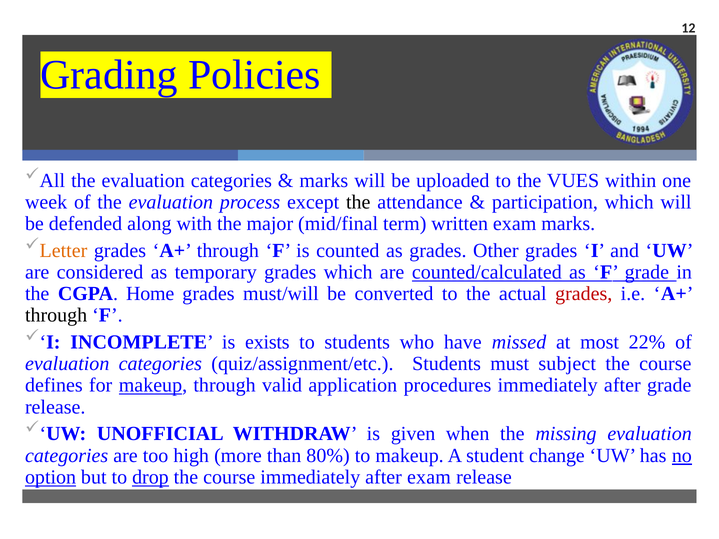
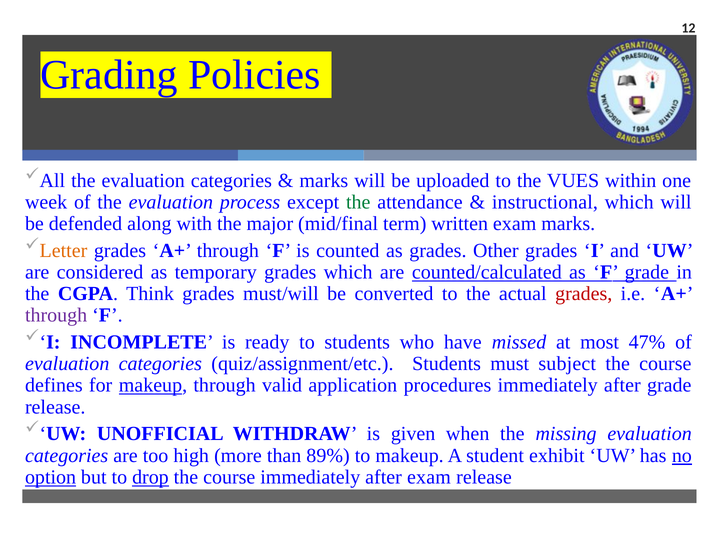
the at (358, 202) colour: black -> green
participation: participation -> instructional
Home: Home -> Think
through at (56, 315) colour: black -> purple
exists: exists -> ready
22%: 22% -> 47%
80%: 80% -> 89%
change: change -> exhibit
